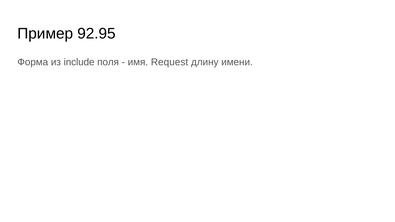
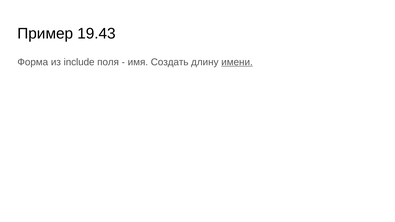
92.95: 92.95 -> 19.43
Request: Request -> Создать
имени underline: none -> present
